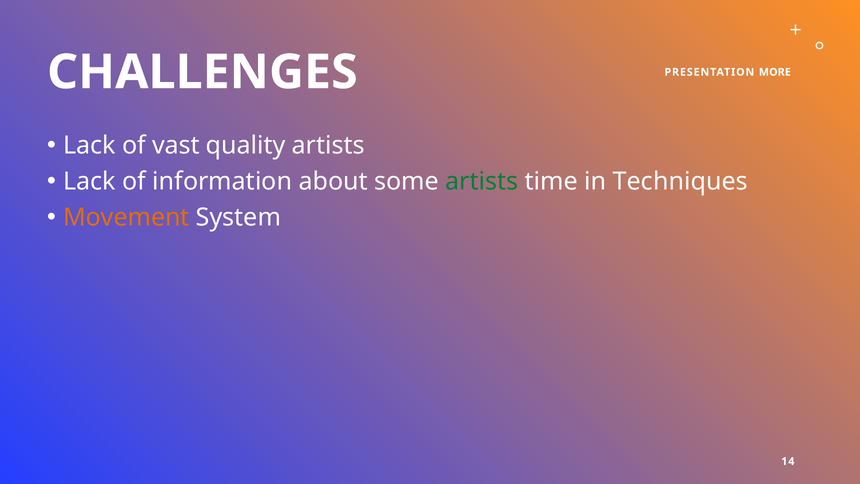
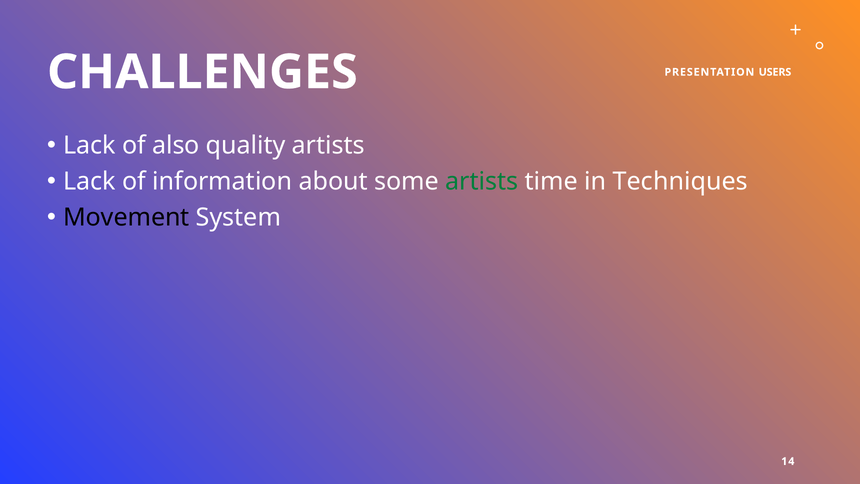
MORE: MORE -> USERS
vast: vast -> also
Movement colour: orange -> black
